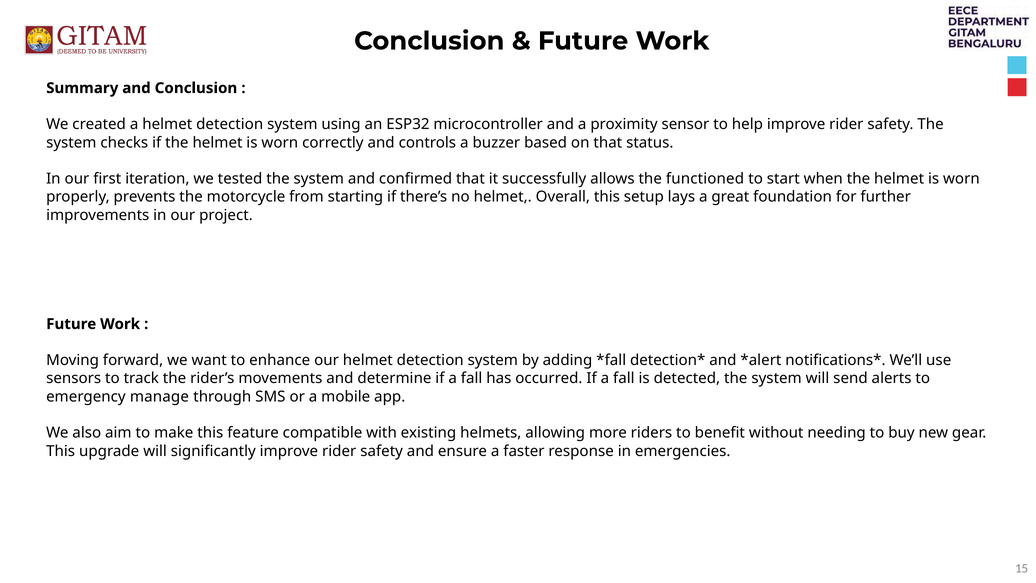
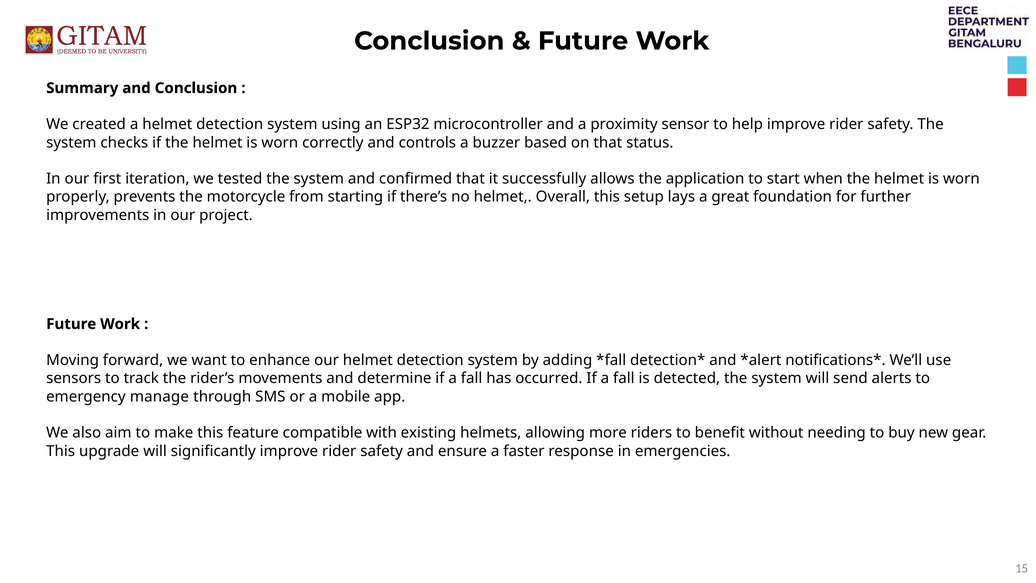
functioned: functioned -> application
